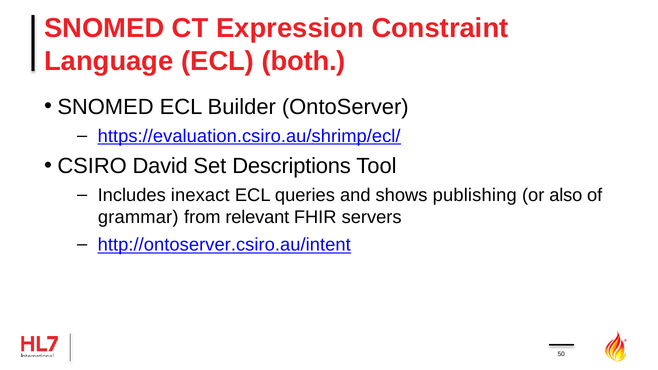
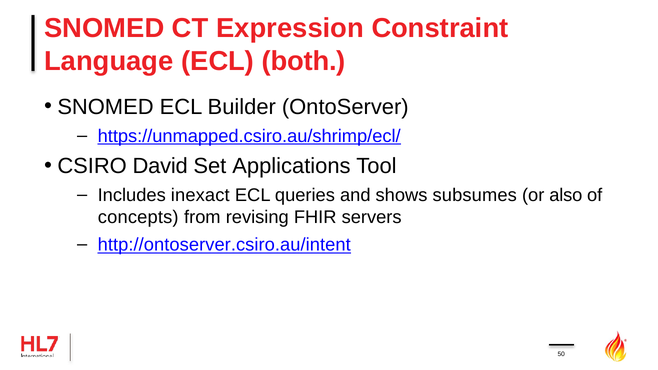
https://evaluation.csiro.au/shrimp/ecl/: https://evaluation.csiro.au/shrimp/ecl/ -> https://unmapped.csiro.au/shrimp/ecl/
Descriptions: Descriptions -> Applications
publishing: publishing -> subsumes
grammar: grammar -> concepts
relevant: relevant -> revising
